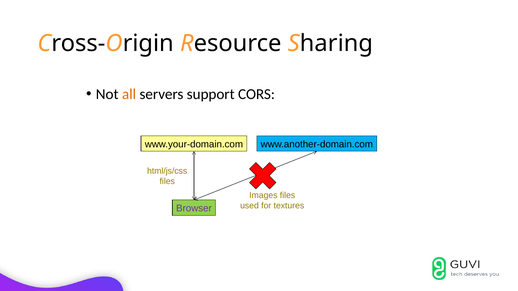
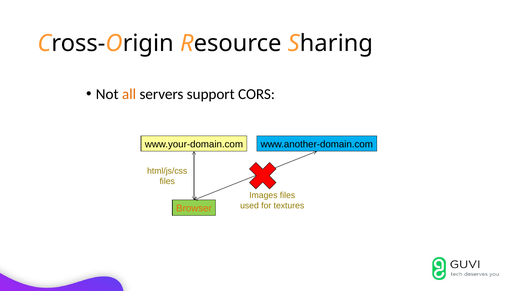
Browser colour: purple -> orange
